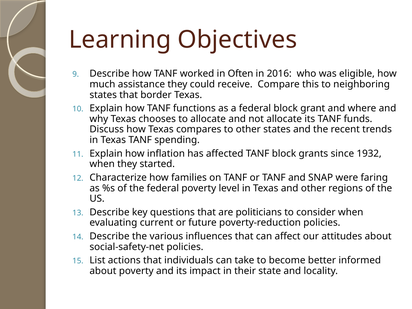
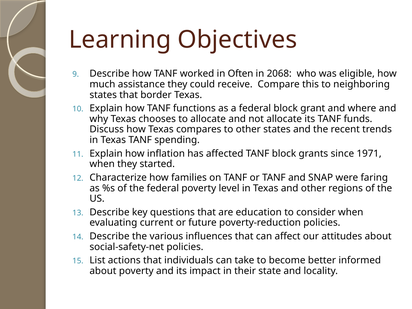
2016: 2016 -> 2068
1932: 1932 -> 1971
politicians: politicians -> education
